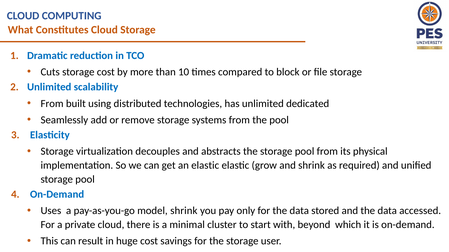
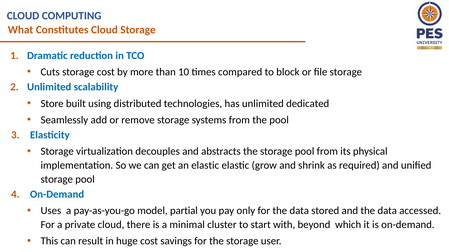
From at (52, 104): From -> Store
model shrink: shrink -> partial
